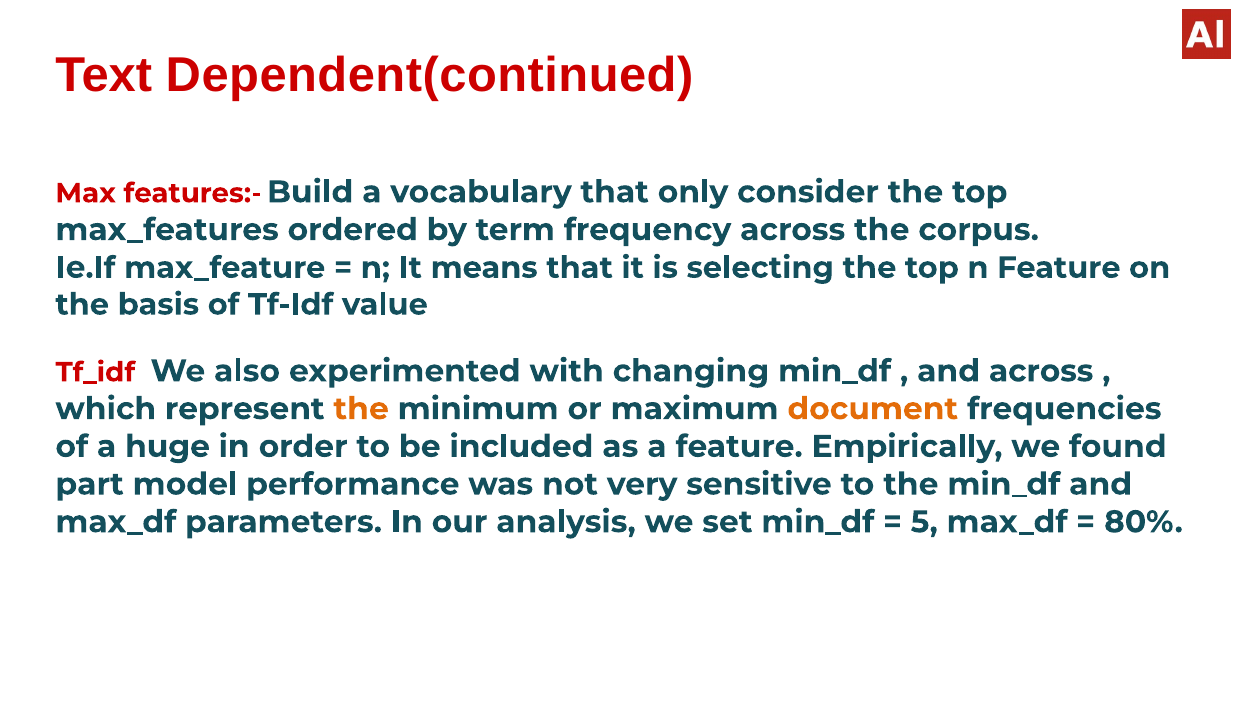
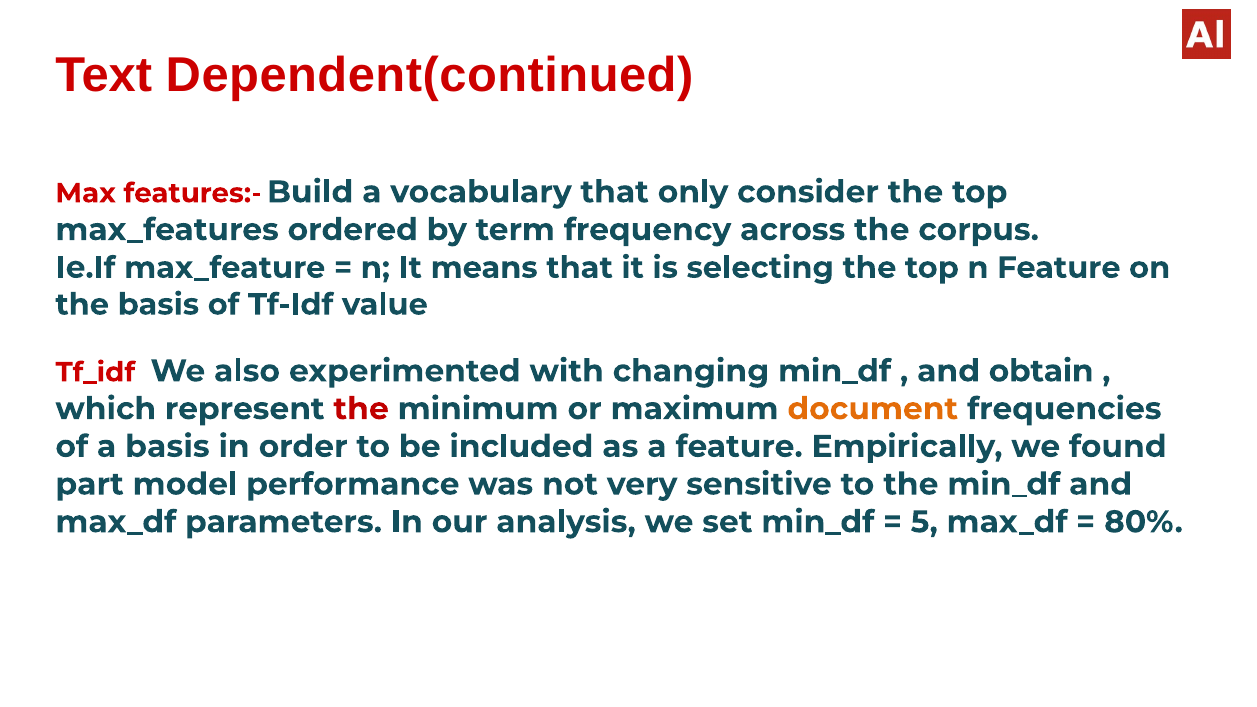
and across: across -> obtain
the at (361, 409) colour: orange -> red
a huge: huge -> basis
